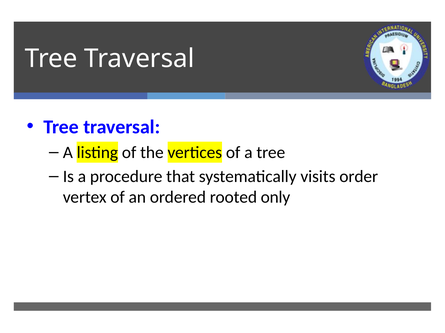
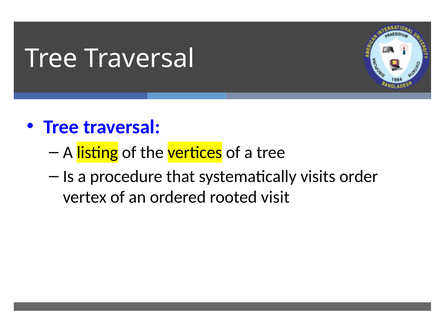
only: only -> visit
